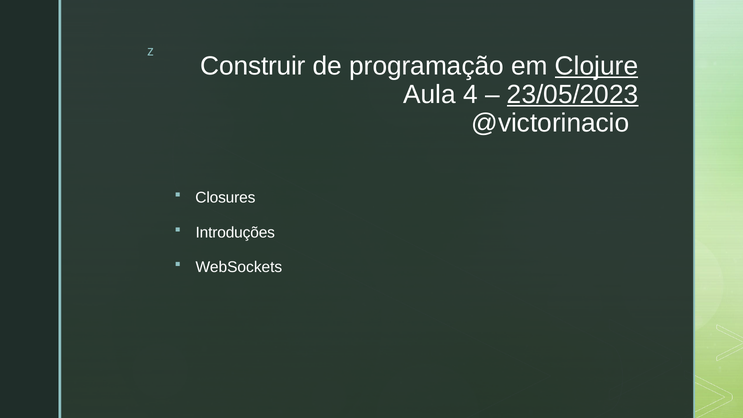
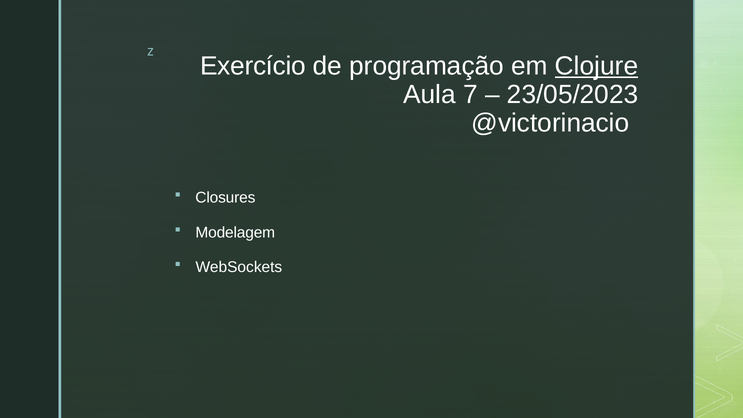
Construir: Construir -> Exercício
4: 4 -> 7
23/05/2023 underline: present -> none
Introduções: Introduções -> Modelagem
